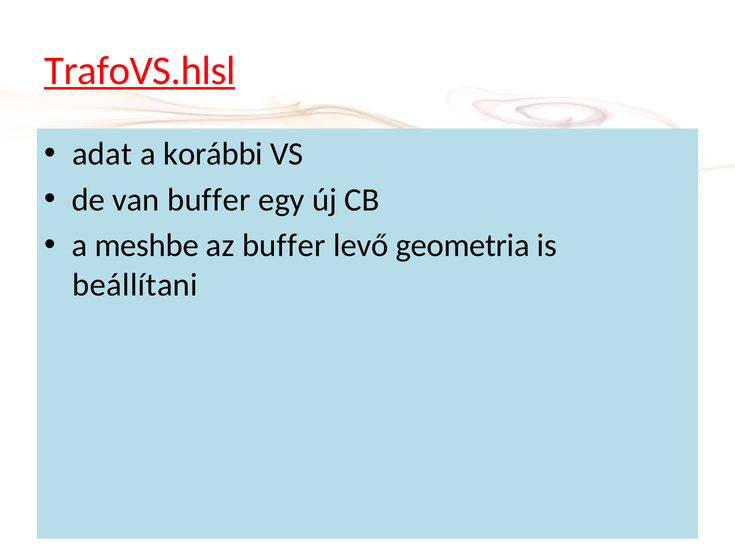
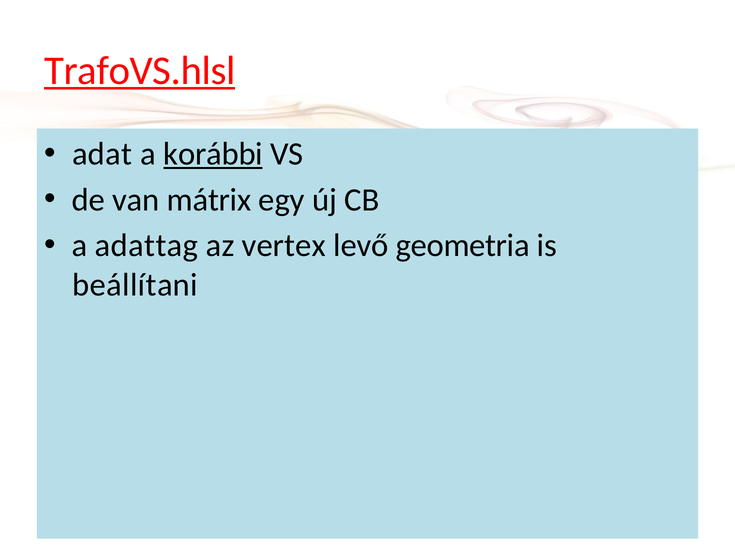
korábbi underline: none -> present
van buffer: buffer -> mátrix
meshbe: meshbe -> adattag
az buffer: buffer -> vertex
